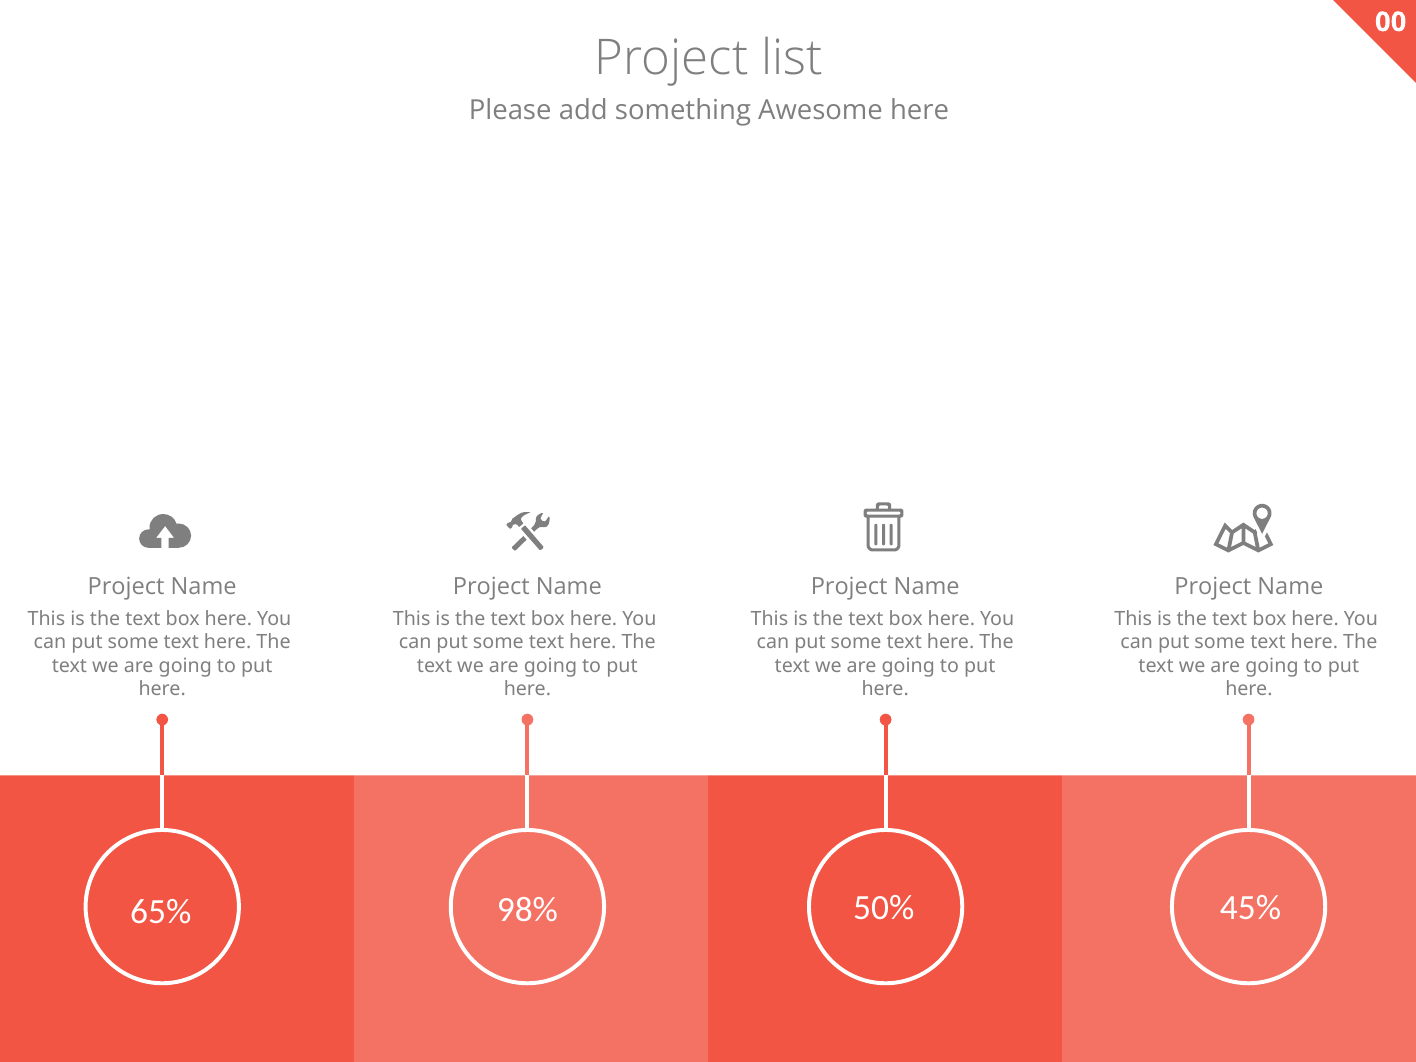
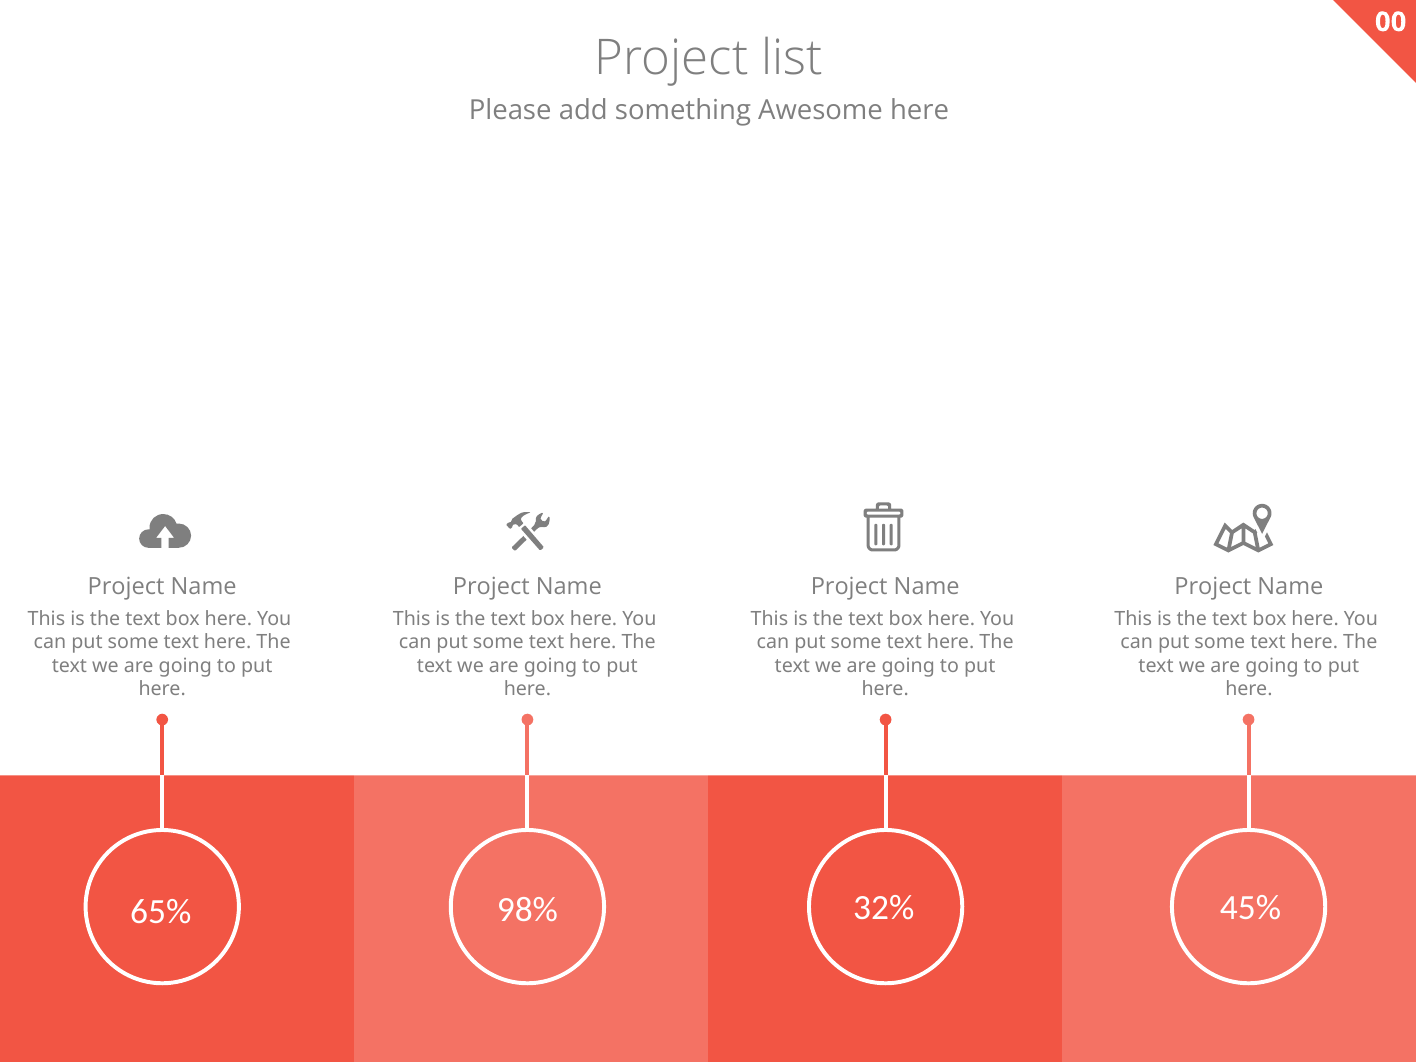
50%: 50% -> 32%
